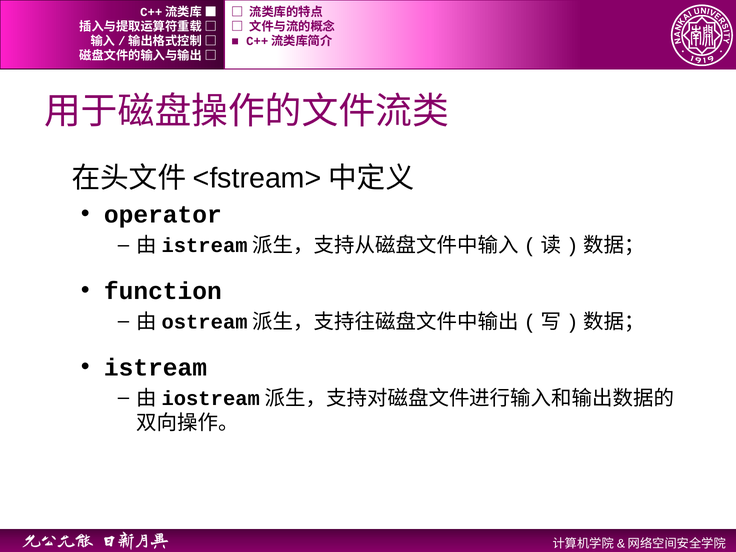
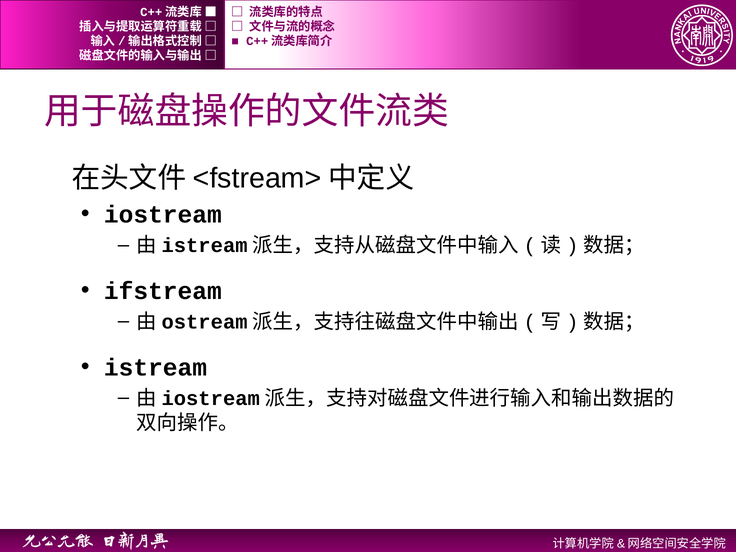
operator: operator -> iostream
function: function -> ifstream
